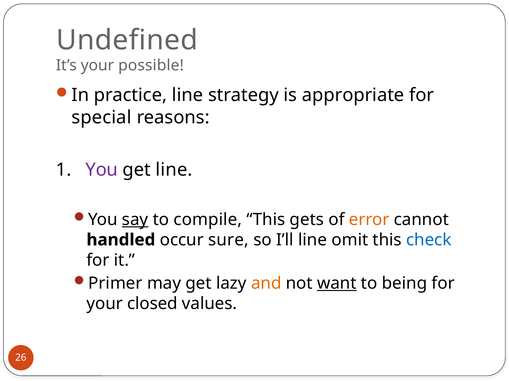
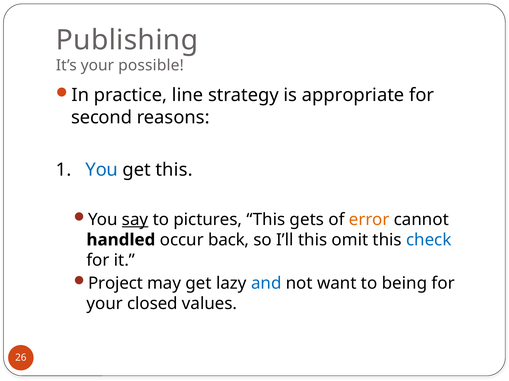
Undefined: Undefined -> Publishing
special: special -> second
You at (102, 170) colour: purple -> blue
get line: line -> this
compile: compile -> pictures
sure: sure -> back
I’ll line: line -> this
Primer: Primer -> Project
and colour: orange -> blue
want underline: present -> none
